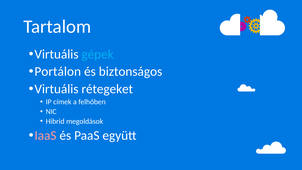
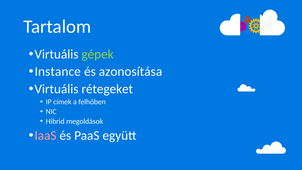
gépek colour: light blue -> light green
Portálon: Portálon -> Instance
biztonságos: biztonságos -> azonosítása
